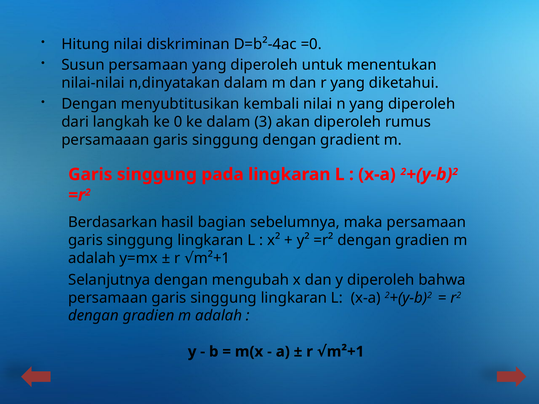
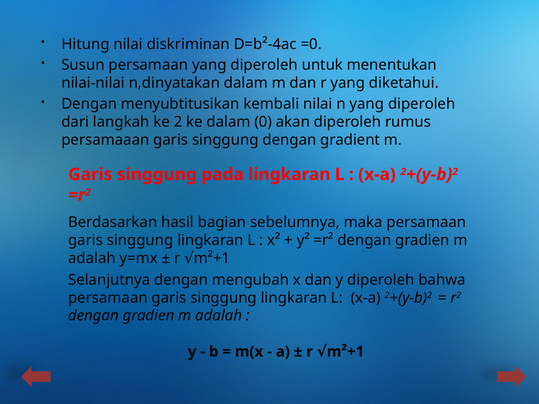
ke 0: 0 -> 2
3: 3 -> 0
